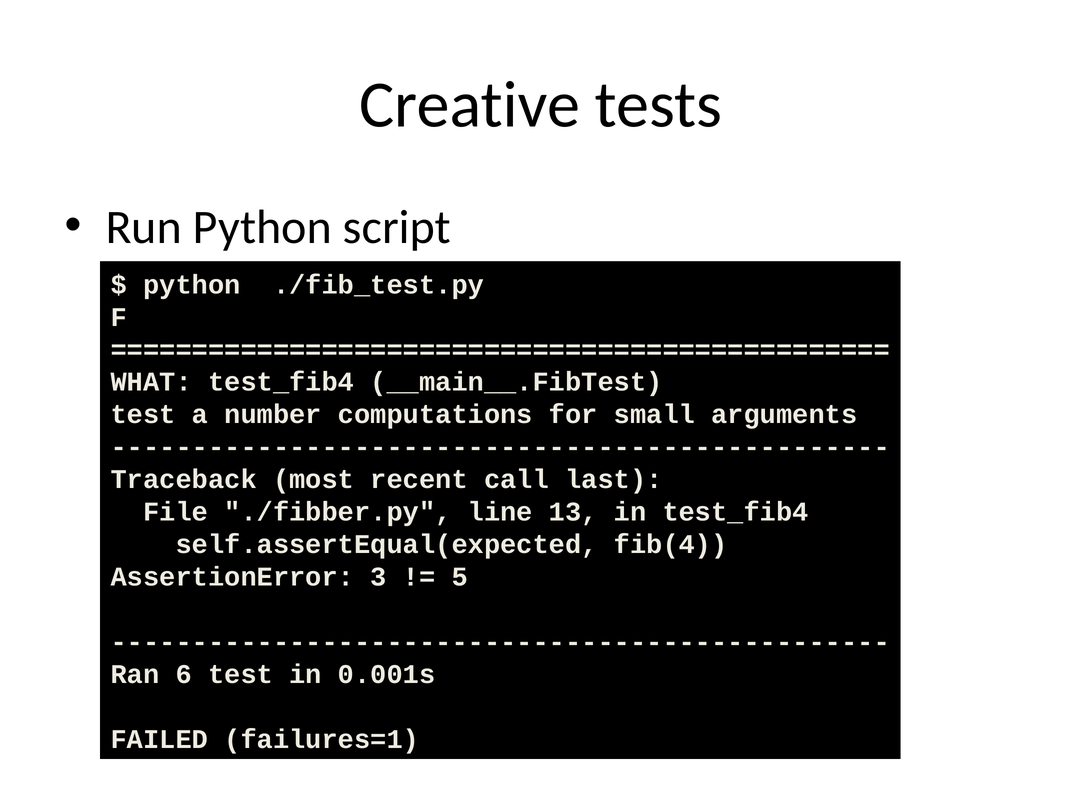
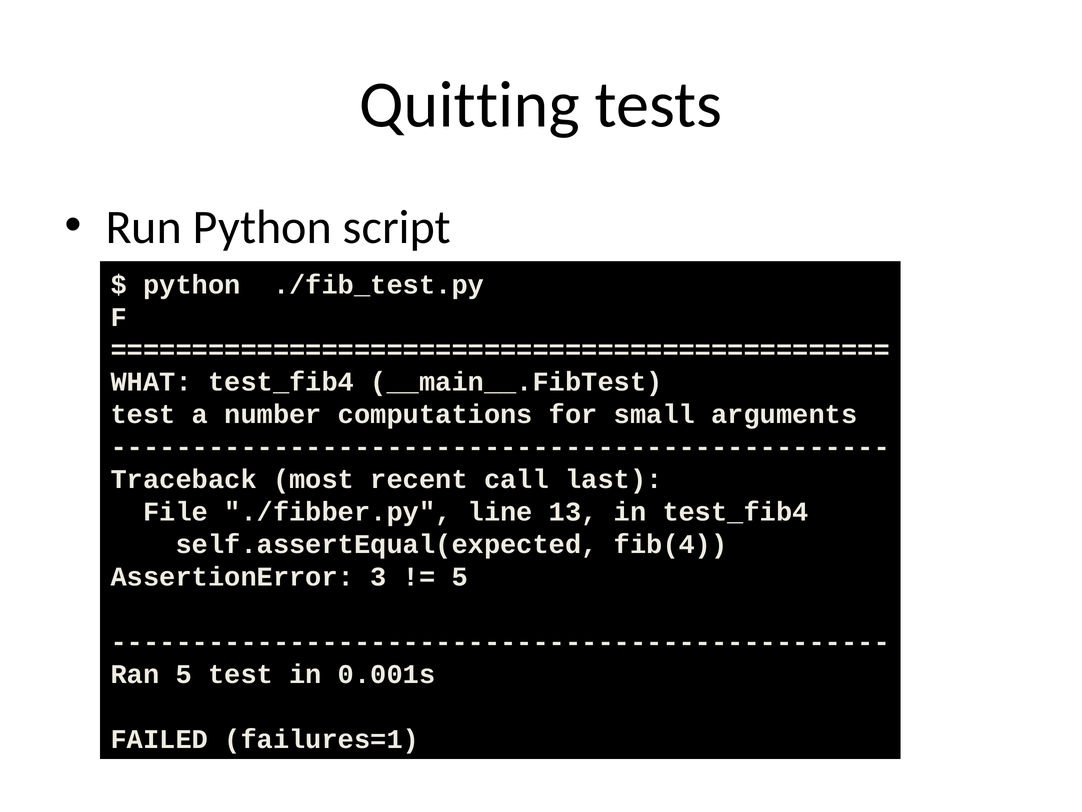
Creative: Creative -> Quitting
Ran 6: 6 -> 5
